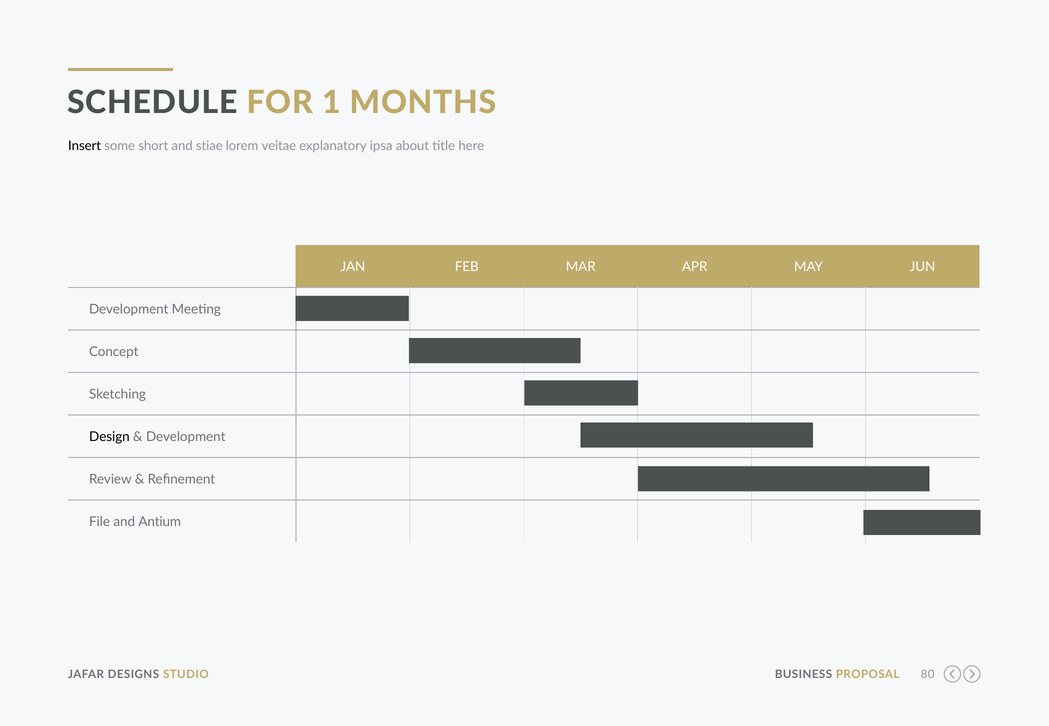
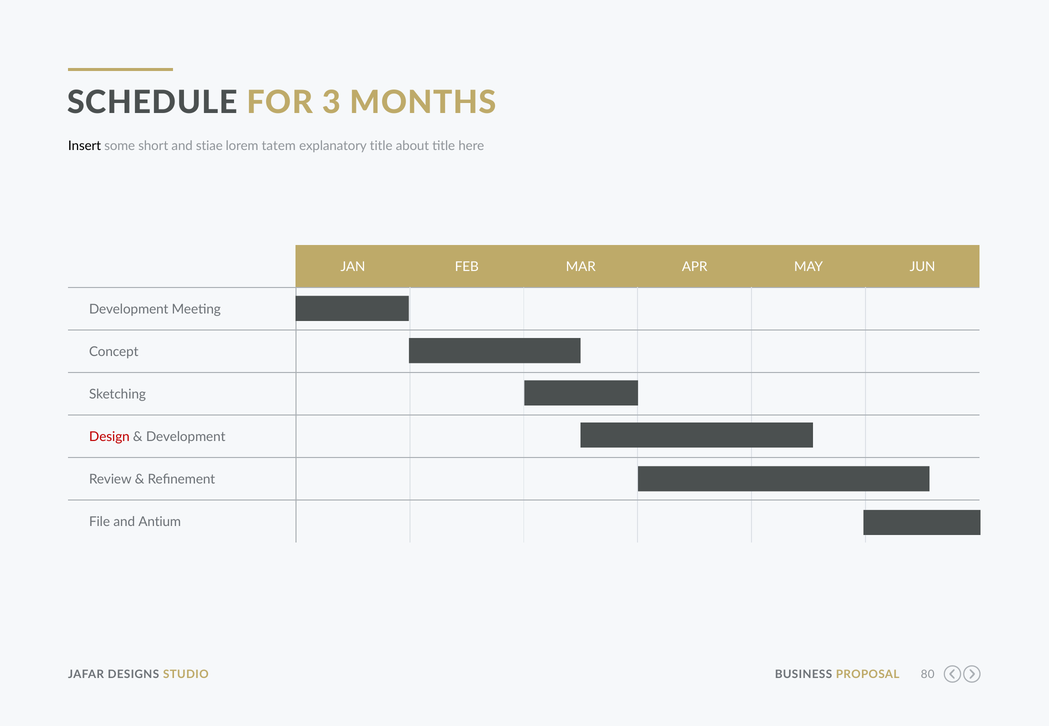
1: 1 -> 3
veitae: veitae -> tatem
explanatory ipsa: ipsa -> title
Design colour: black -> red
